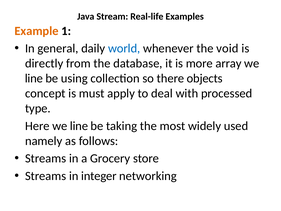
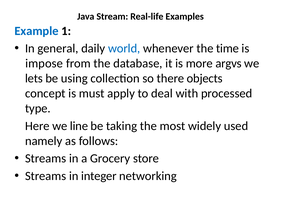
Example colour: orange -> blue
void: void -> time
directly: directly -> impose
array: array -> argvs
line at (34, 78): line -> lets
